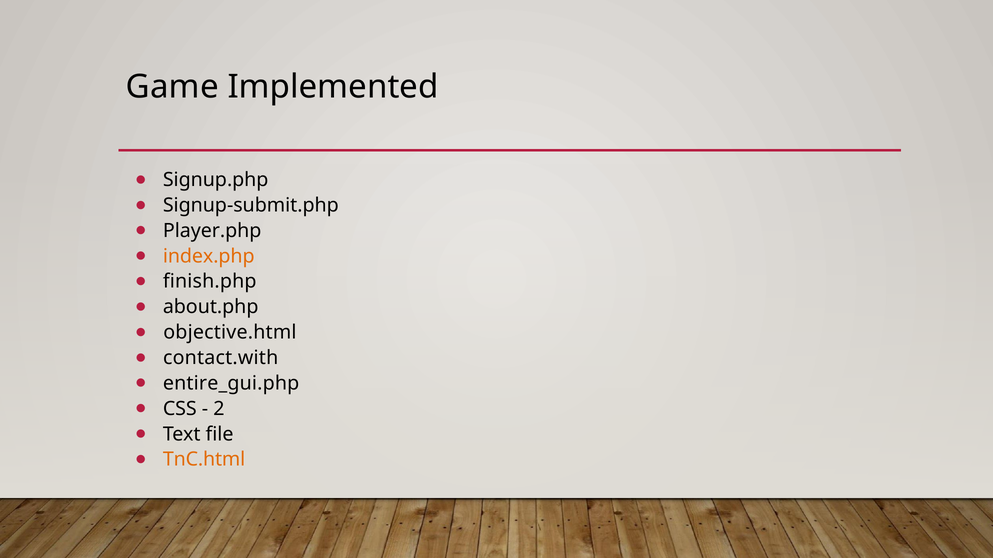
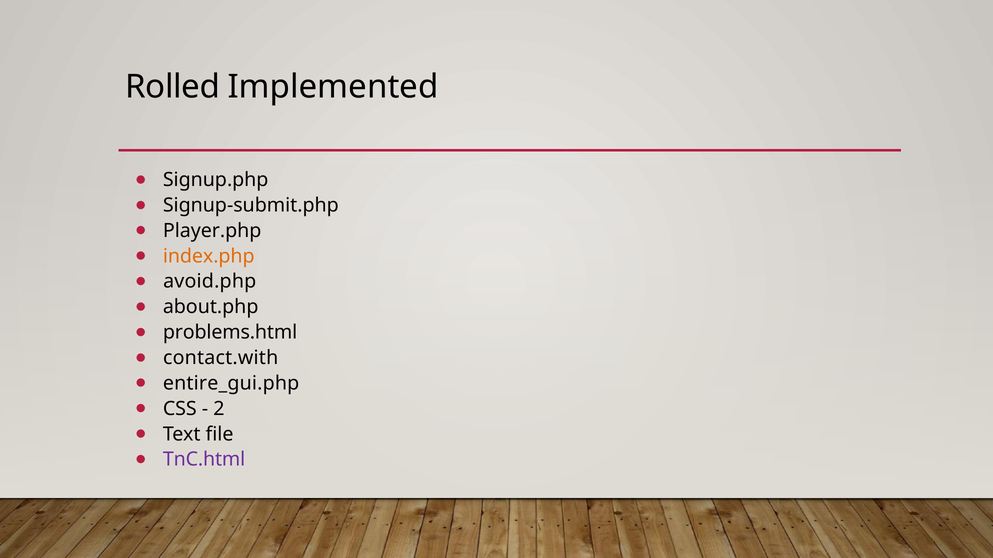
Game: Game -> Rolled
finish.php: finish.php -> avoid.php
objective.html: objective.html -> problems.html
TnC.html colour: orange -> purple
